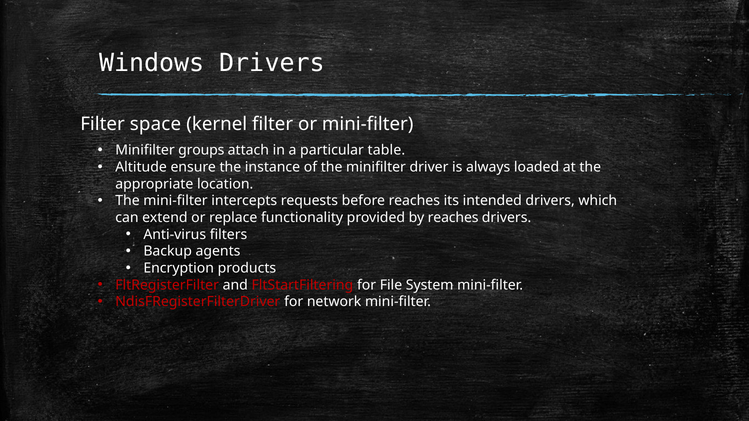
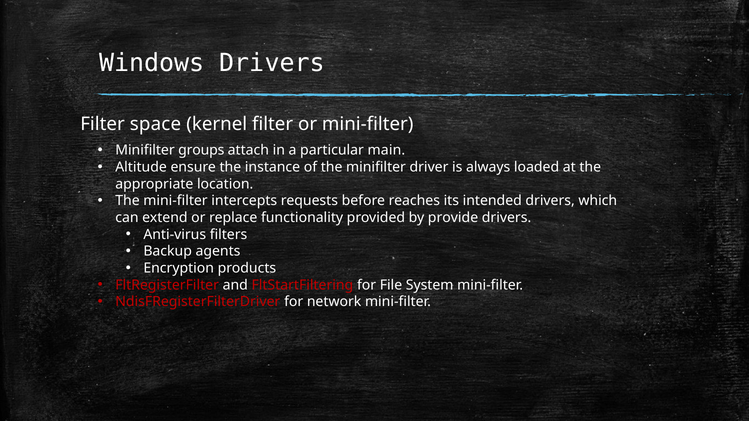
table: table -> main
by reaches: reaches -> provide
